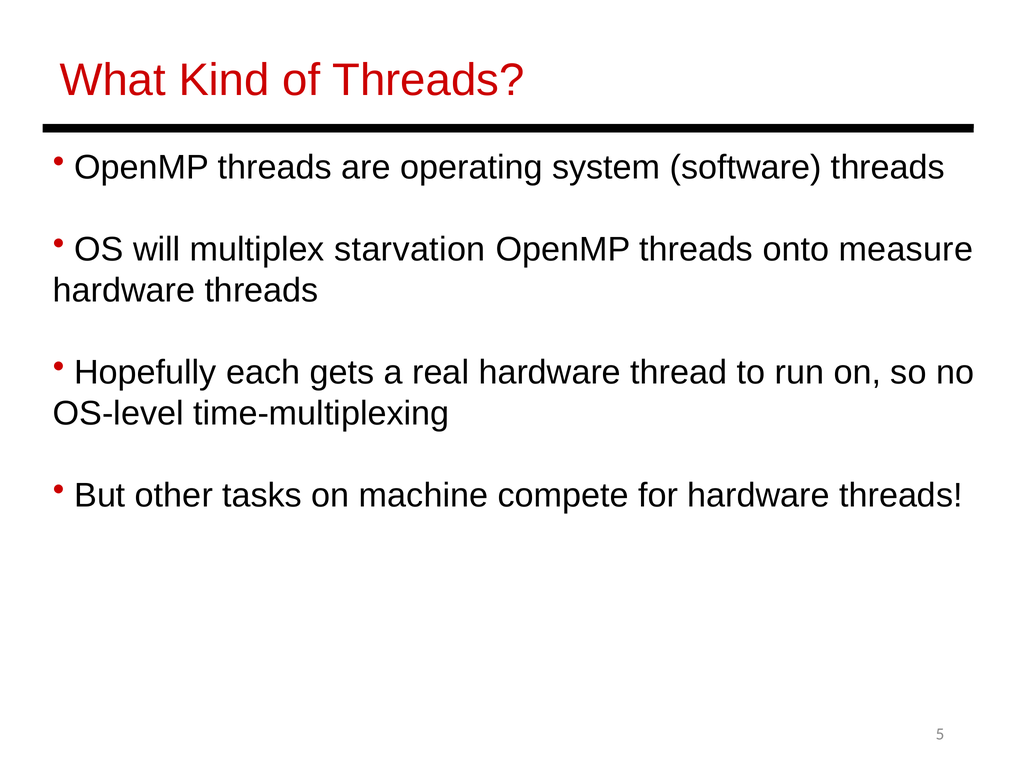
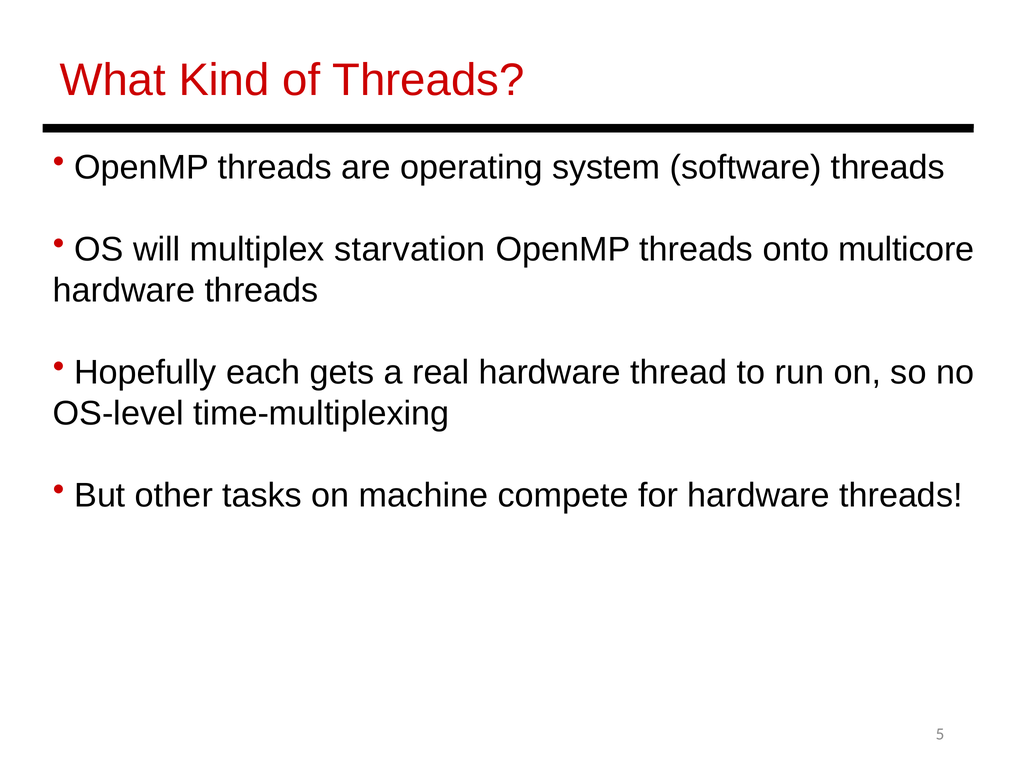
measure: measure -> multicore
